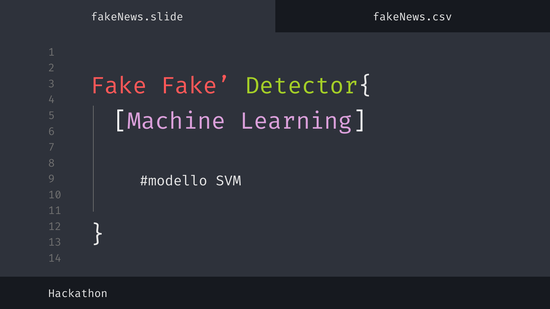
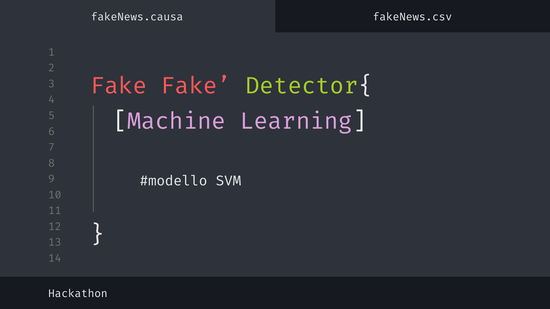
fakeNews.slide: fakeNews.slide -> fakeNews.causa
